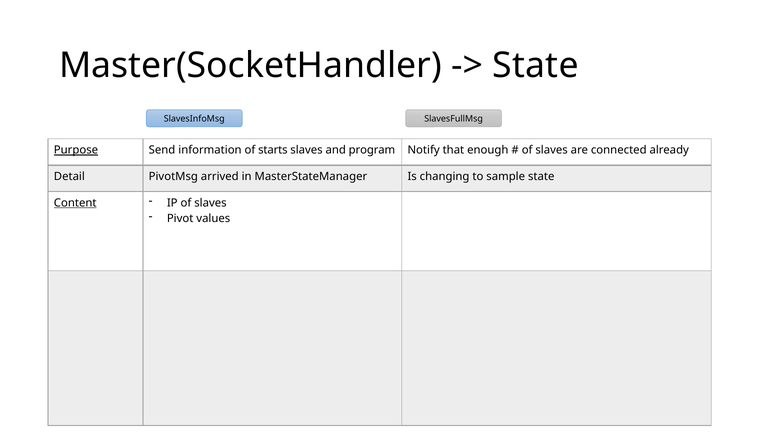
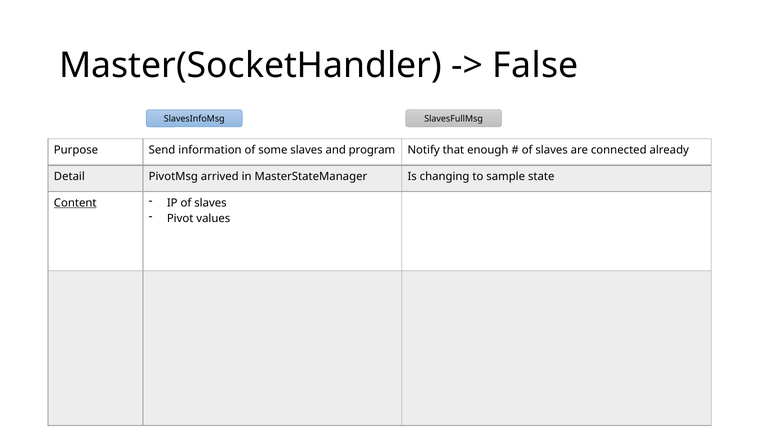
State at (535, 65): State -> False
Purpose underline: present -> none
starts: starts -> some
